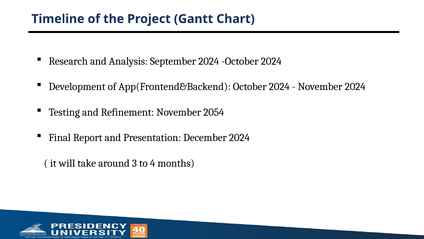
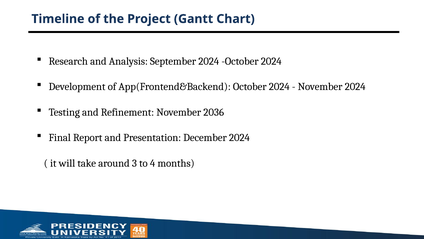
2054: 2054 -> 2036
